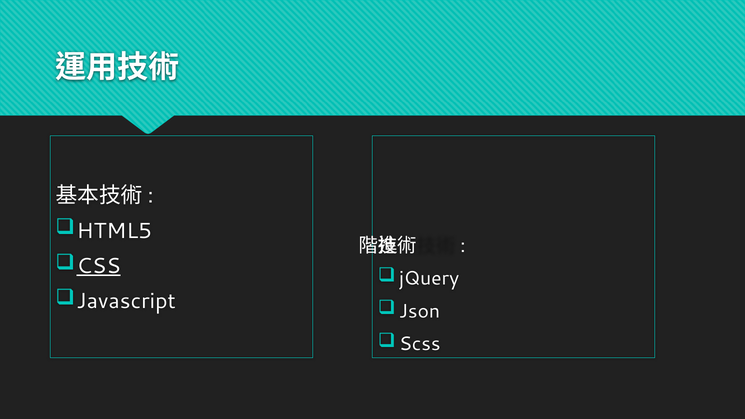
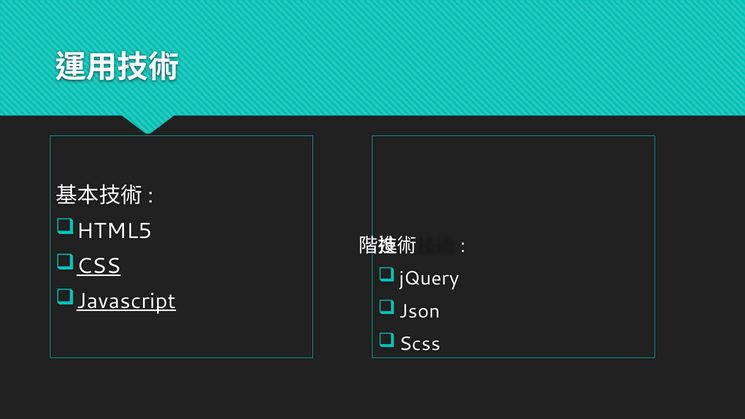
Javascript underline: none -> present
